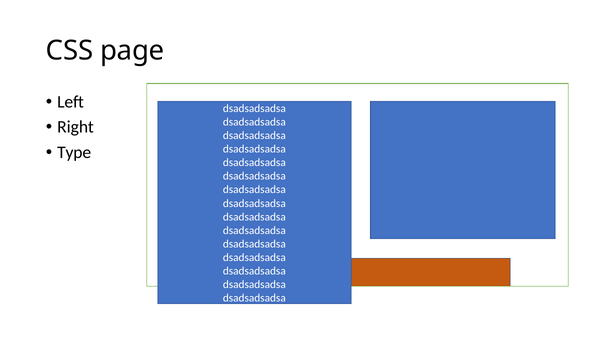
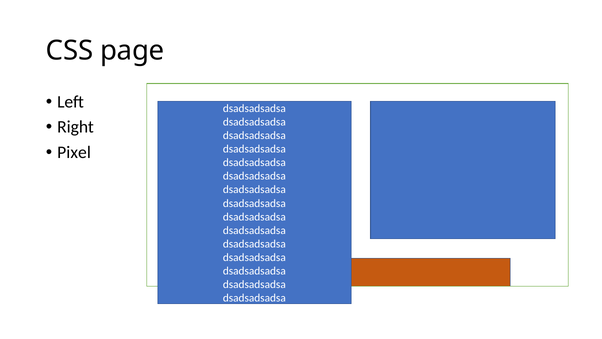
Type: Type -> Pixel
